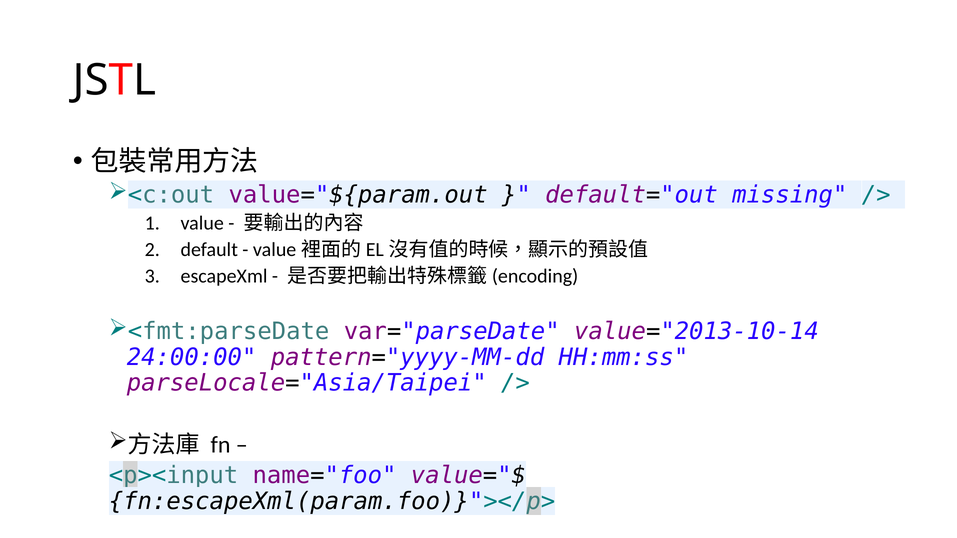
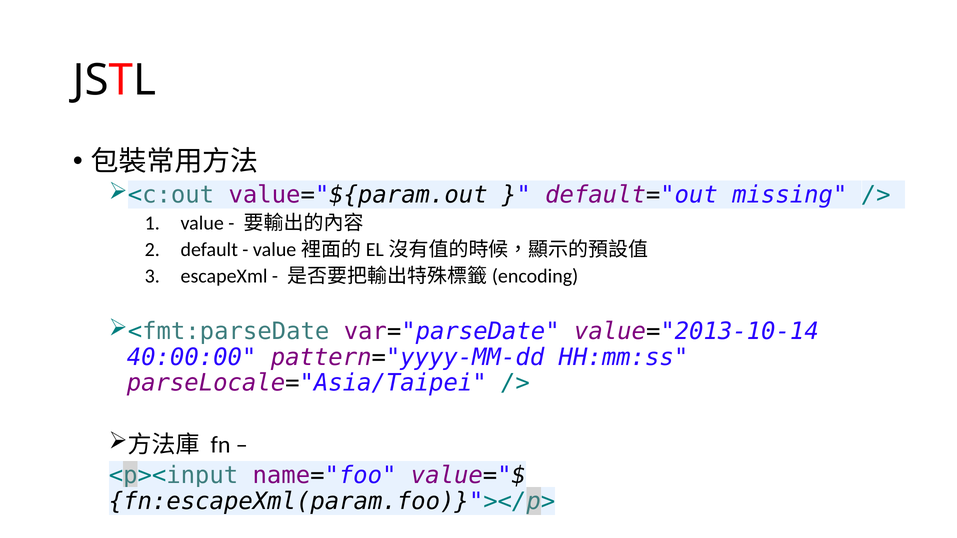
24:00:00: 24:00:00 -> 40:00:00
